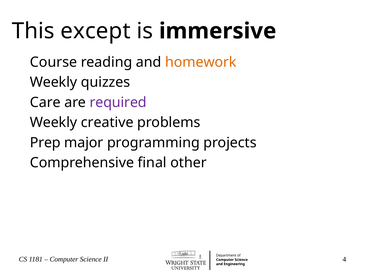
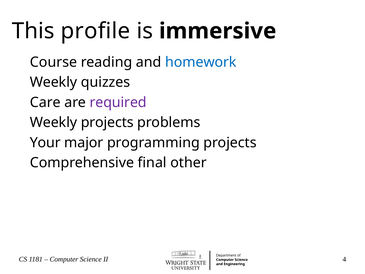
except: except -> profile
homework colour: orange -> blue
Weekly creative: creative -> projects
Prep: Prep -> Your
